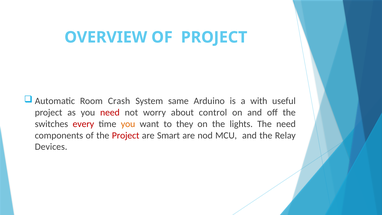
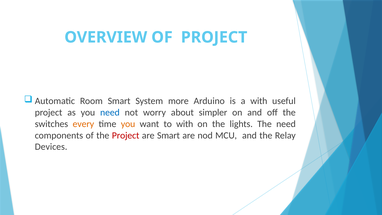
Room Crash: Crash -> Smart
same: same -> more
need at (110, 112) colour: red -> blue
control: control -> simpler
every colour: red -> orange
to they: they -> with
